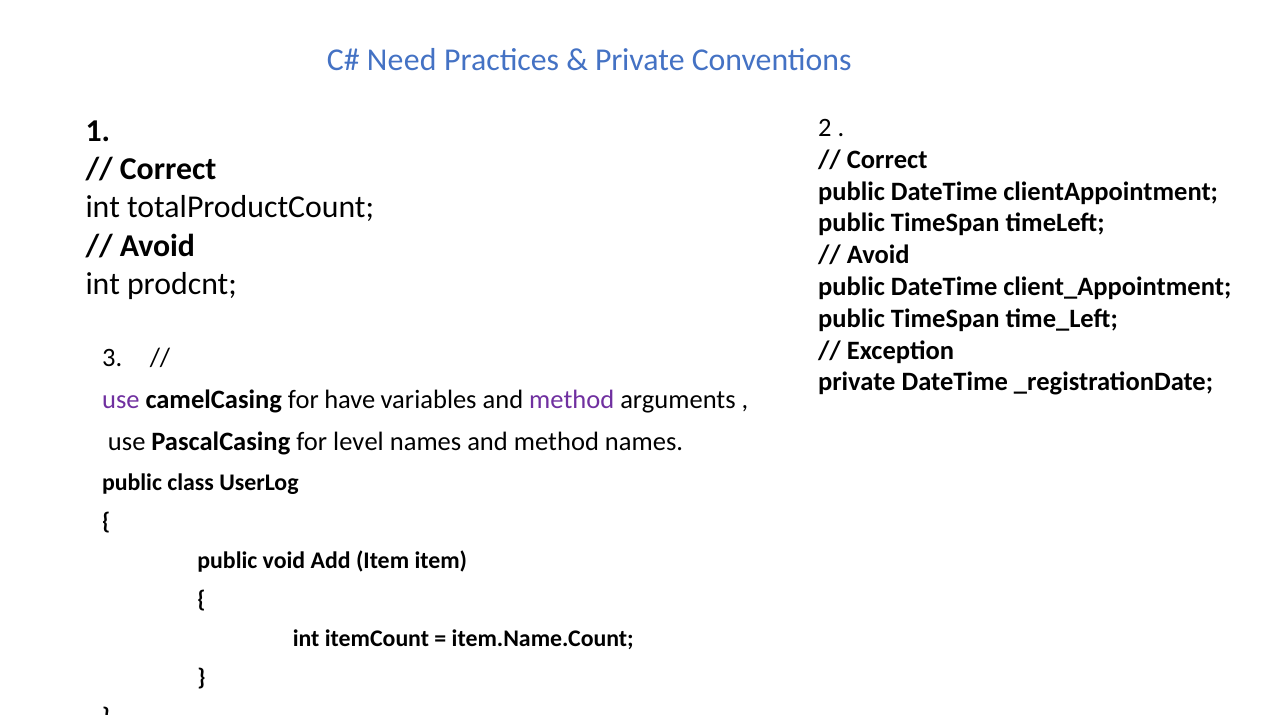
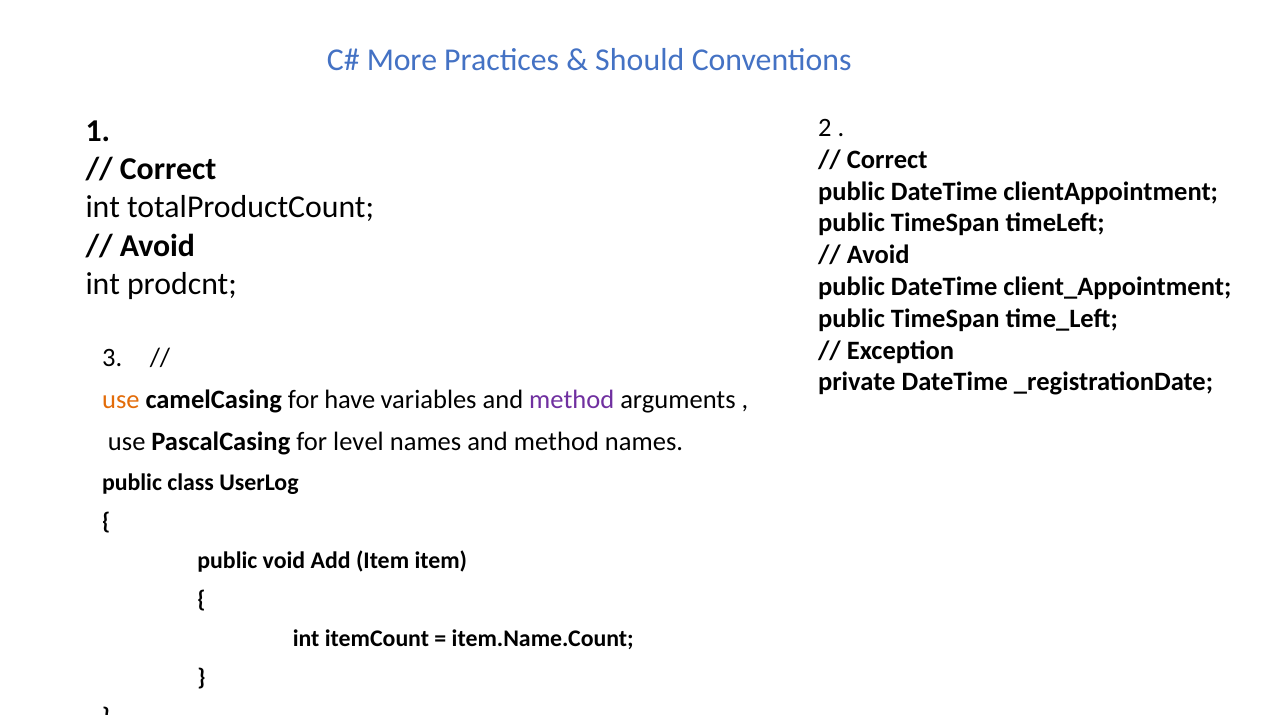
Need at (402, 60): Need -> More
Private at (640, 60): Private -> Should
use at (121, 400) colour: purple -> orange
